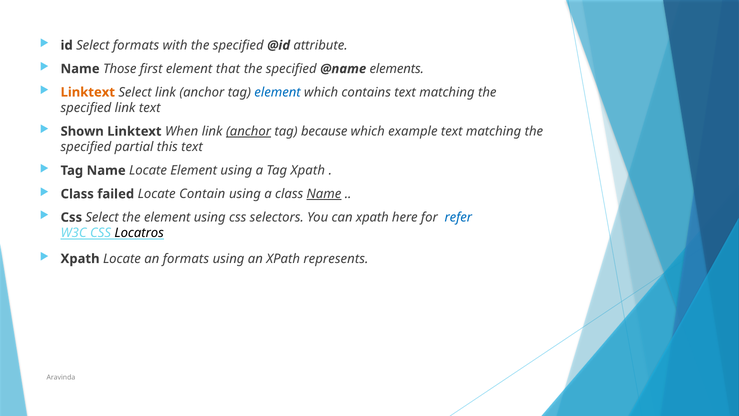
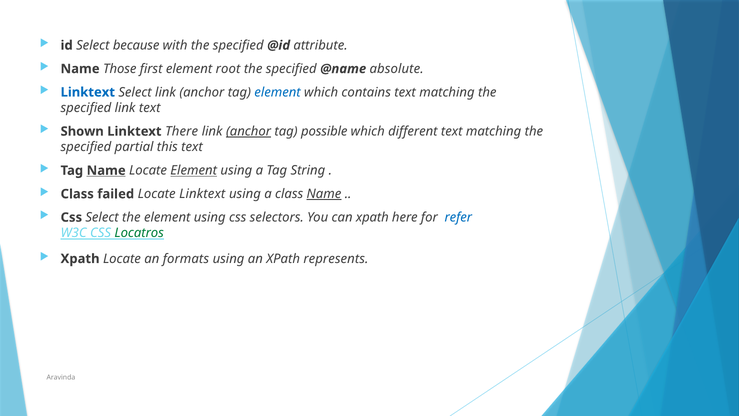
Select formats: formats -> because
that: that -> root
elements: elements -> absolute
Linktext at (88, 92) colour: orange -> blue
When: When -> There
because: because -> possible
example: example -> different
Name at (106, 170) underline: none -> present
Element at (194, 170) underline: none -> present
Tag Xpath: Xpath -> String
Locate Contain: Contain -> Linktext
Locatros colour: black -> green
